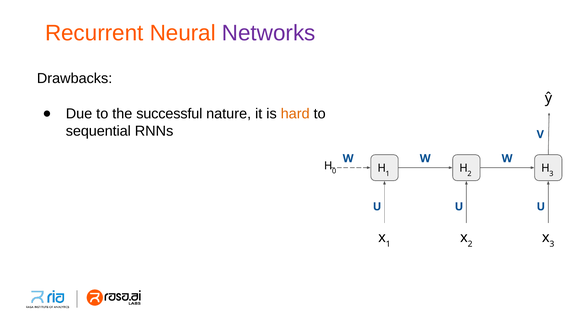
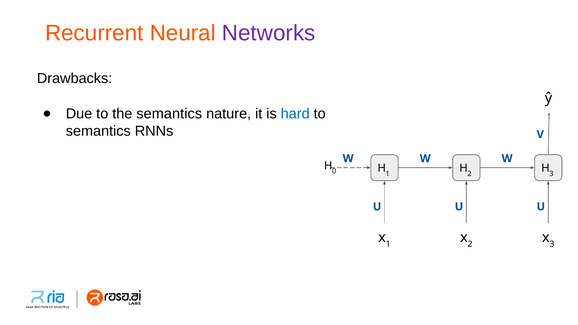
the successful: successful -> semantics
hard colour: orange -> blue
sequential at (98, 131): sequential -> semantics
